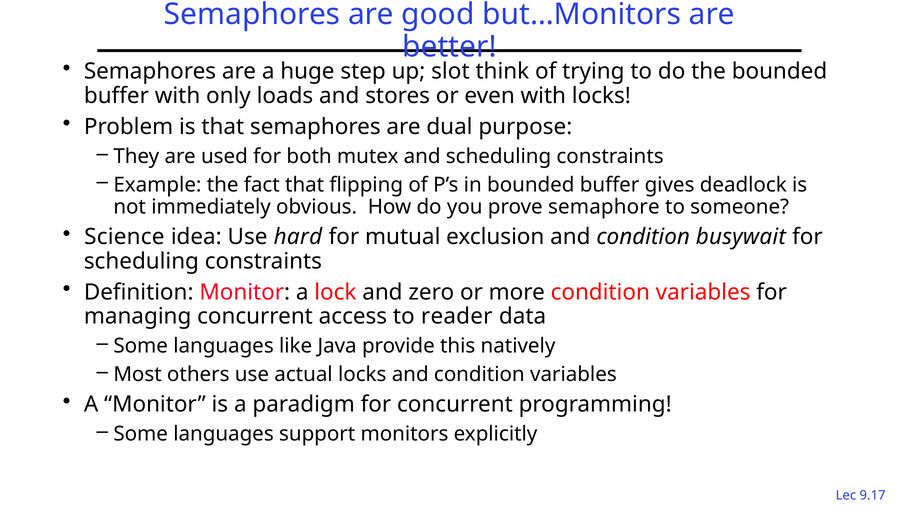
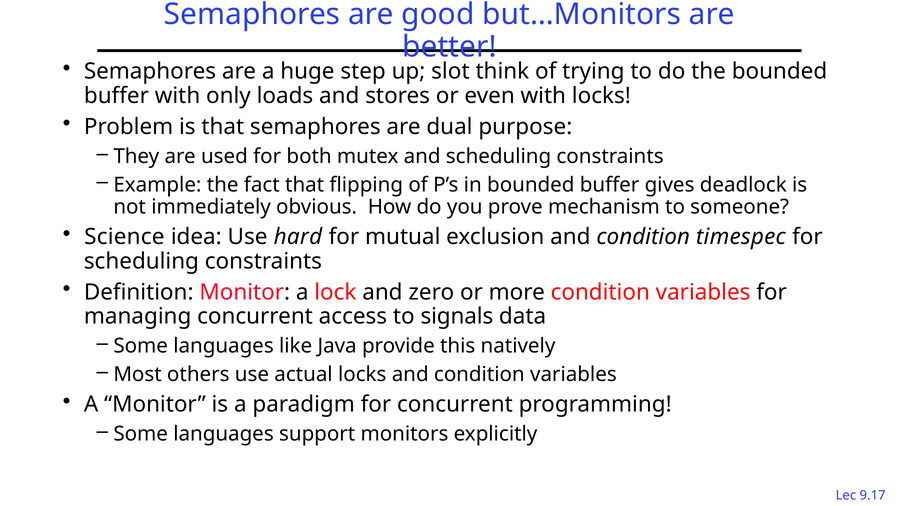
semaphore: semaphore -> mechanism
busywait: busywait -> timespec
reader: reader -> signals
